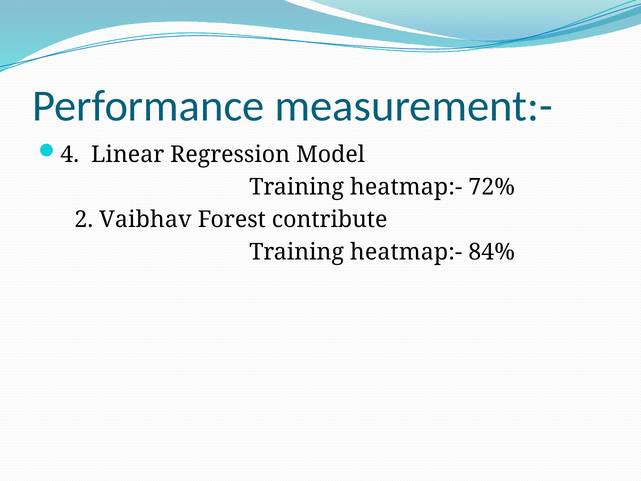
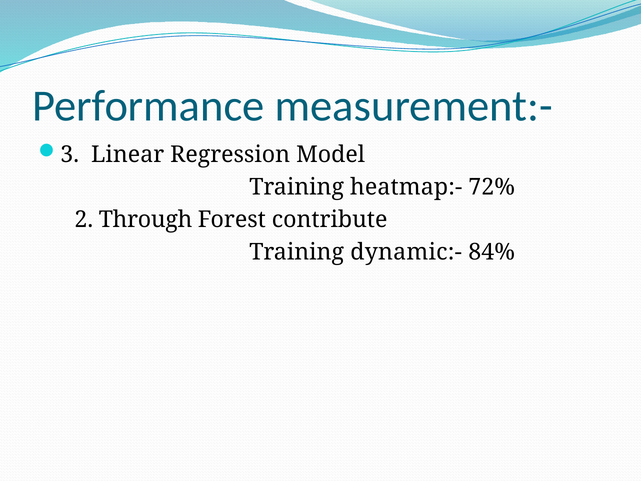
4: 4 -> 3
Vaibhav: Vaibhav -> Through
heatmap:- at (406, 252): heatmap:- -> dynamic:-
